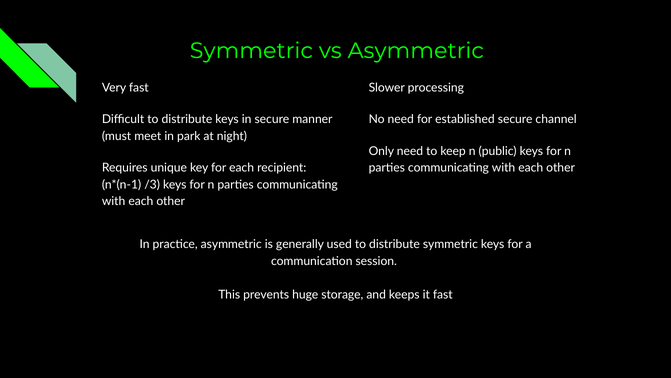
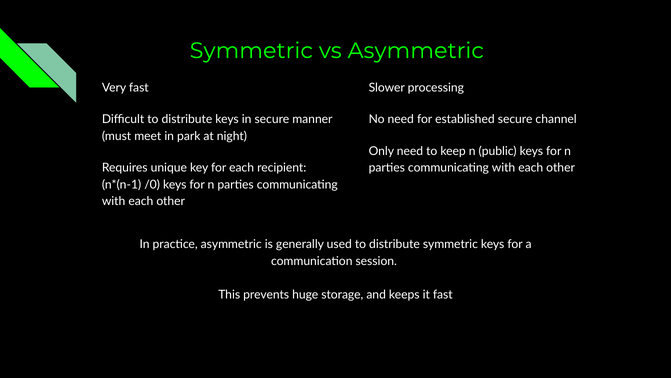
/3: /3 -> /0
